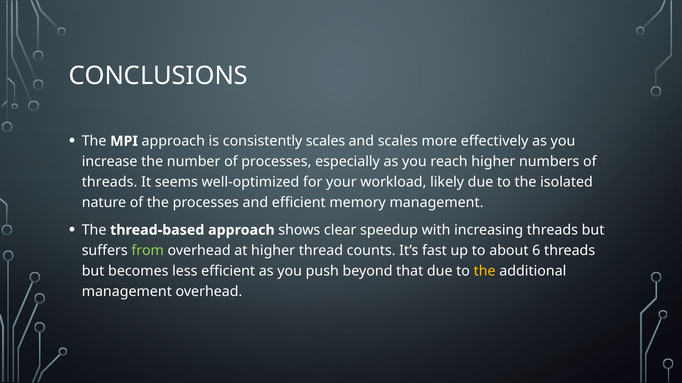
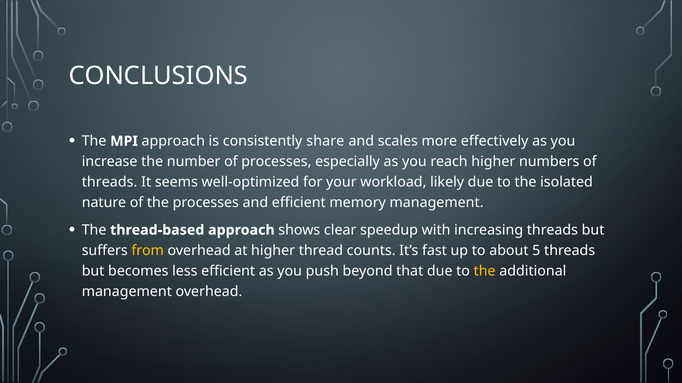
consistently scales: scales -> share
from colour: light green -> yellow
6: 6 -> 5
